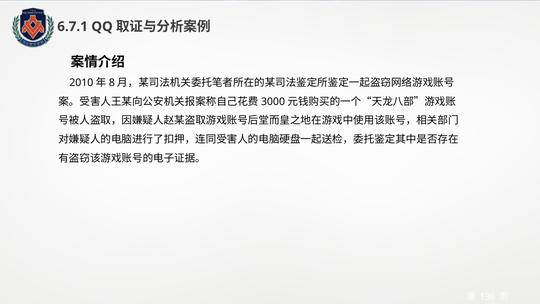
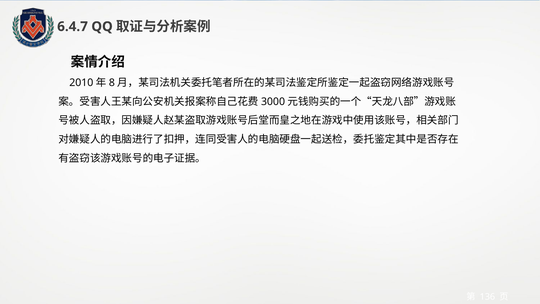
6.7.1: 6.7.1 -> 6.4.7
